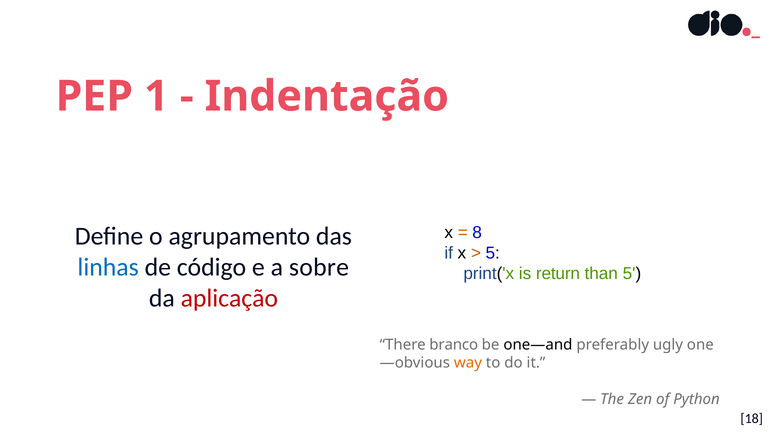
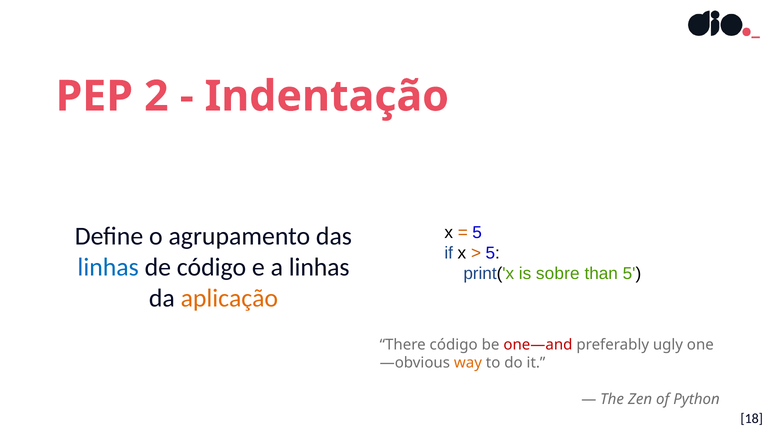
1: 1 -> 2
8 at (477, 233): 8 -> 5
a sobre: sobre -> linhas
return: return -> sobre
aplicação colour: red -> orange
There branco: branco -> código
one—and colour: black -> red
